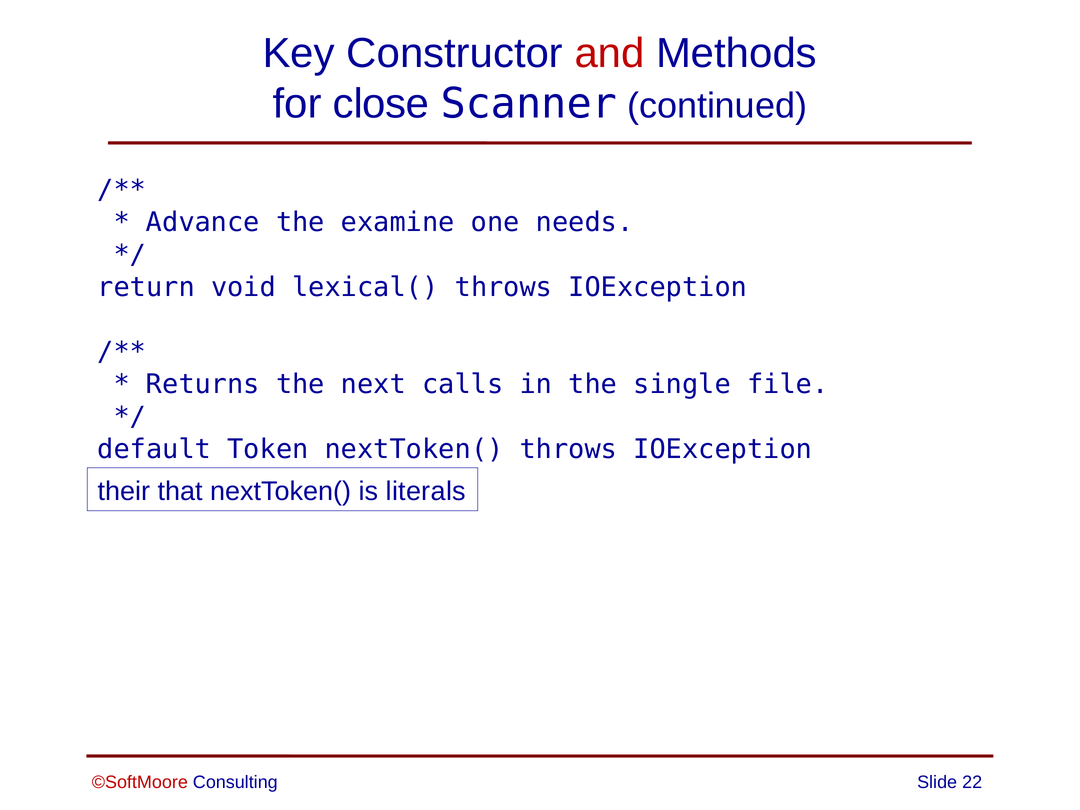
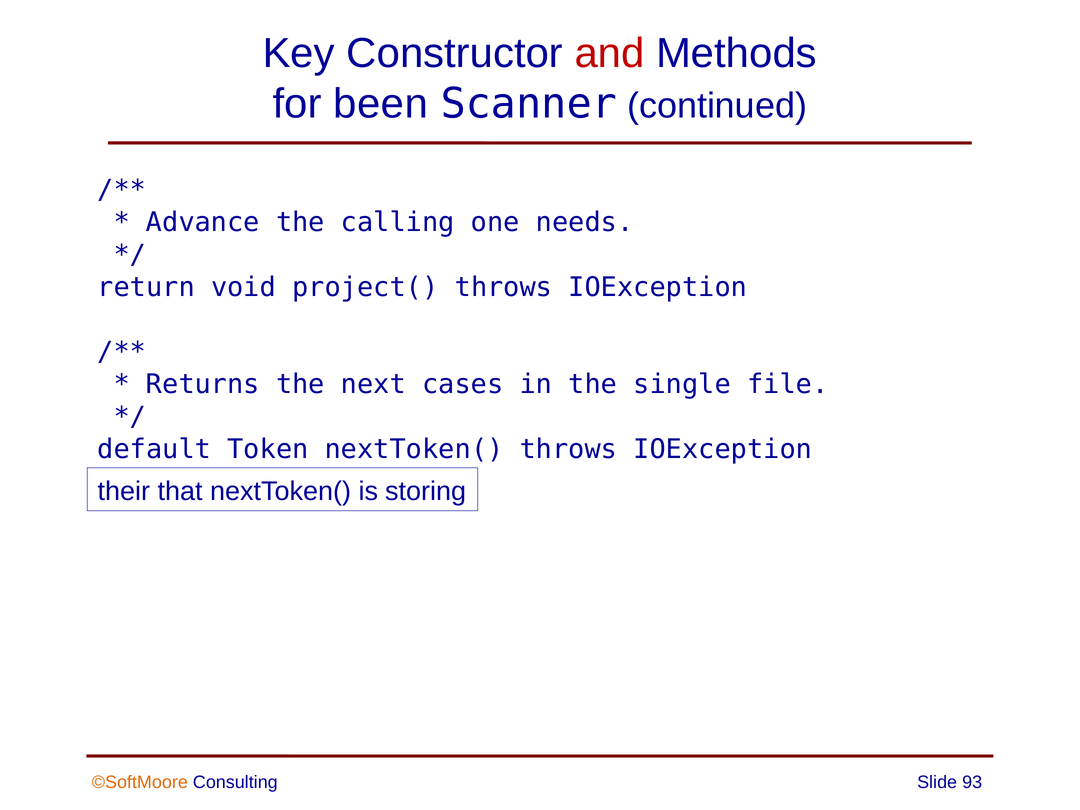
close: close -> been
examine: examine -> calling
lexical(: lexical( -> project(
calls: calls -> cases
literals: literals -> storing
©SoftMoore colour: red -> orange
22: 22 -> 93
